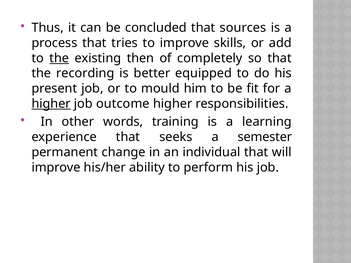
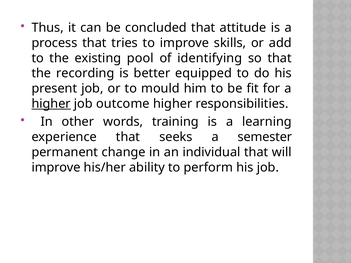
sources: sources -> attitude
the at (59, 58) underline: present -> none
then: then -> pool
completely: completely -> identifying
